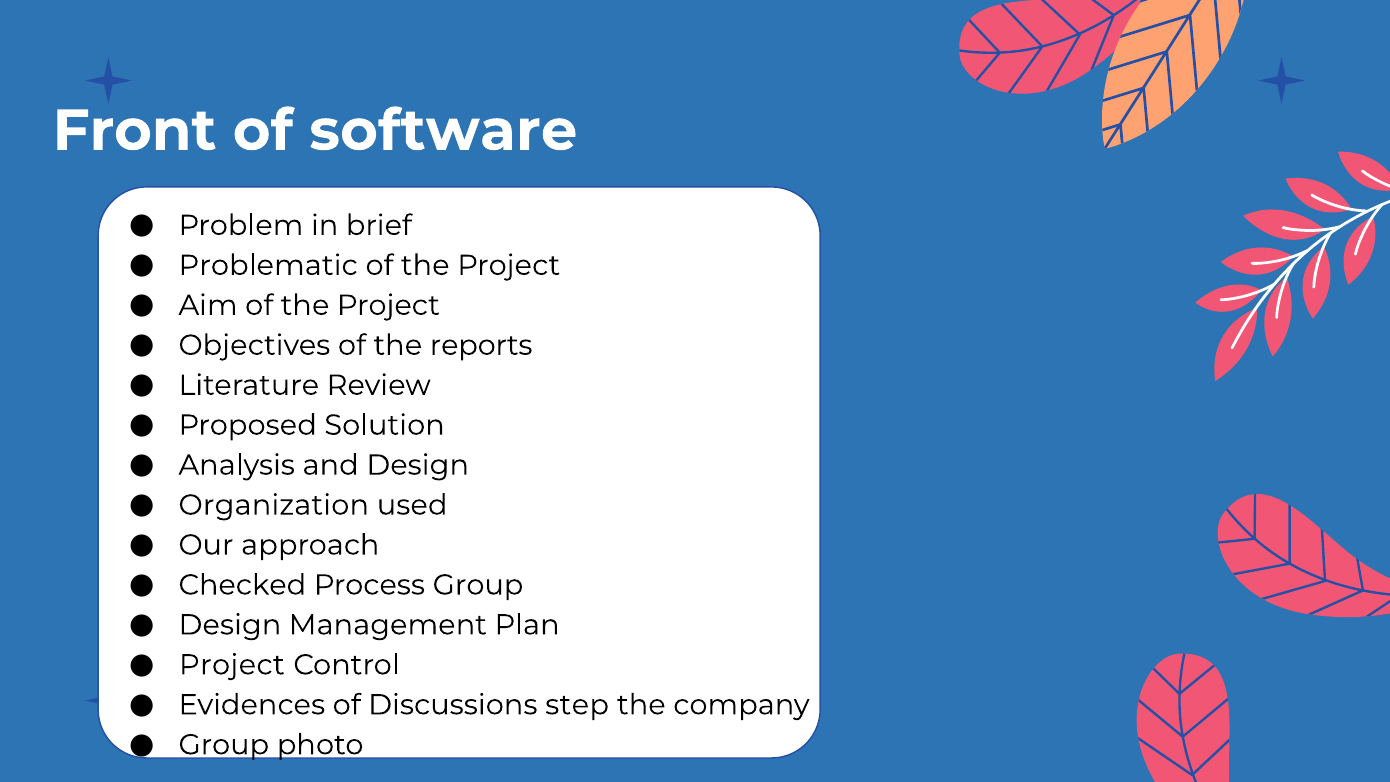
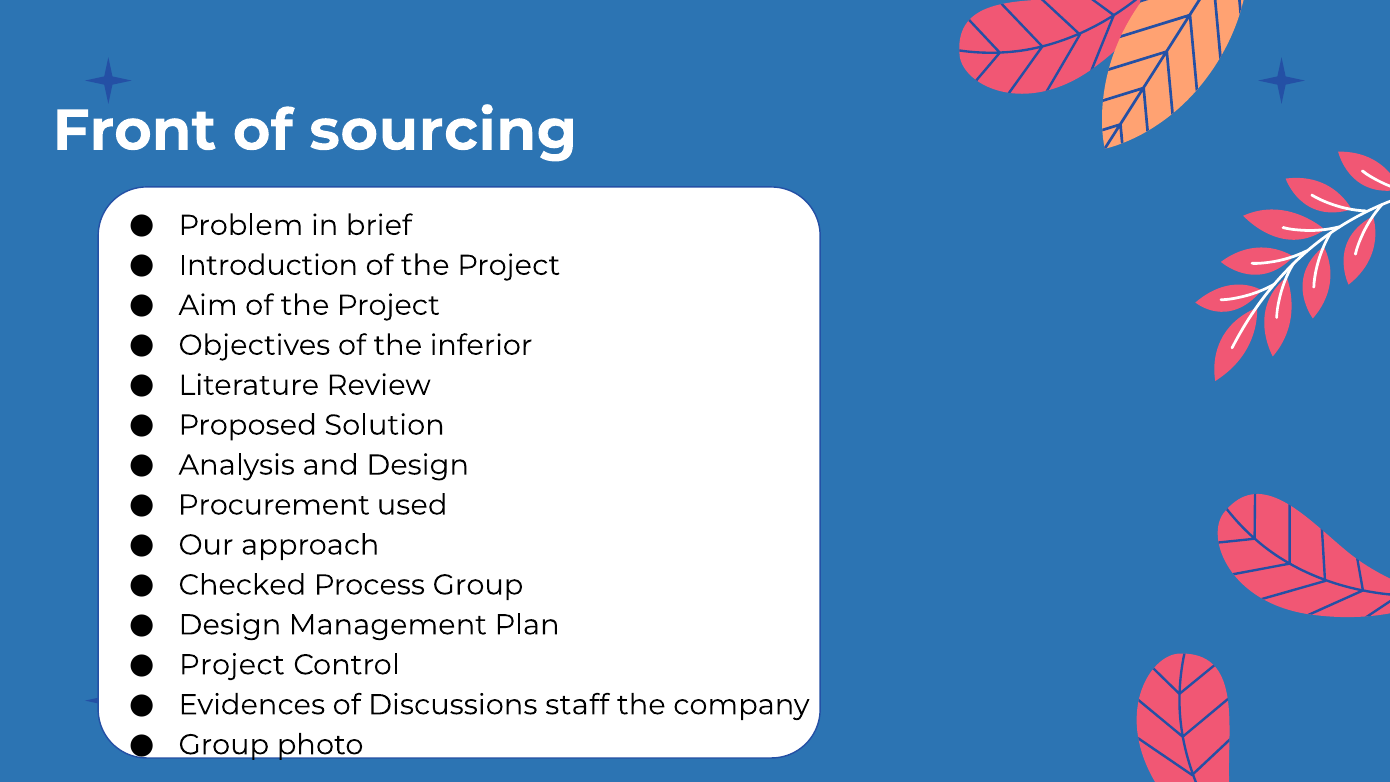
software: software -> sourcing
Problematic: Problematic -> Introduction
reports: reports -> inferior
Organization: Organization -> Procurement
step: step -> staff
